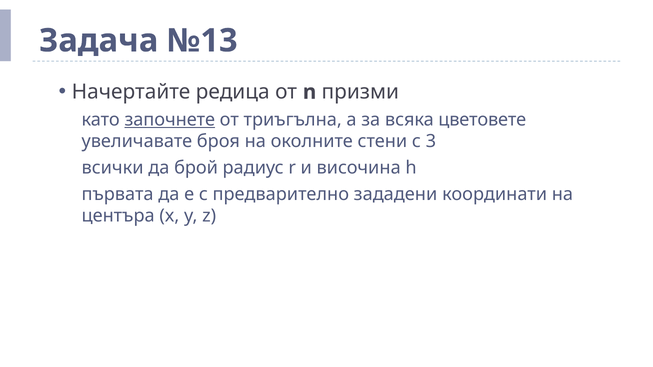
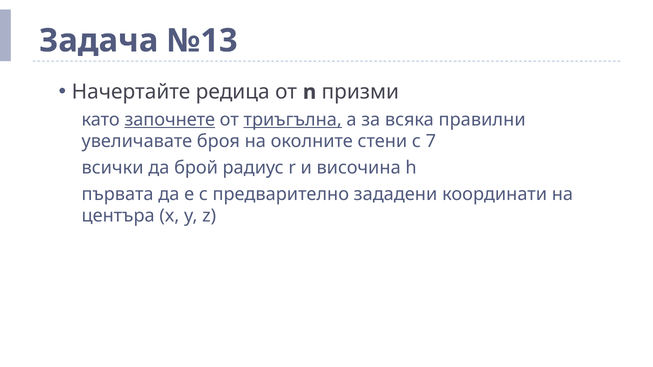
триъгълна underline: none -> present
цветовете: цветовете -> правилни
3: 3 -> 7
